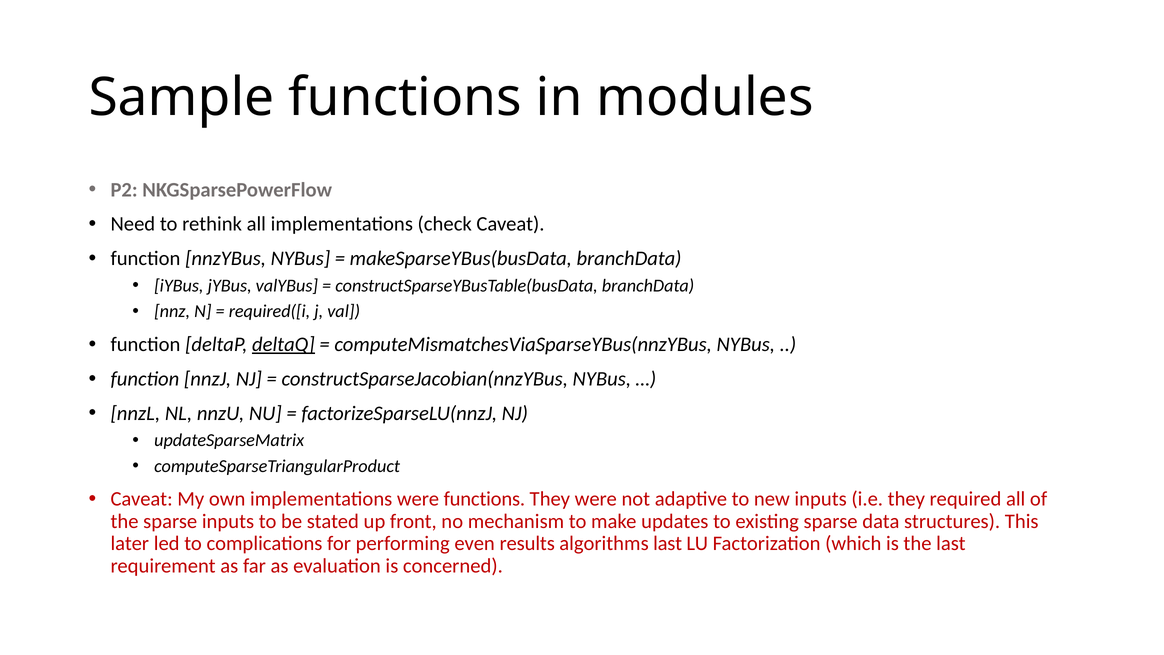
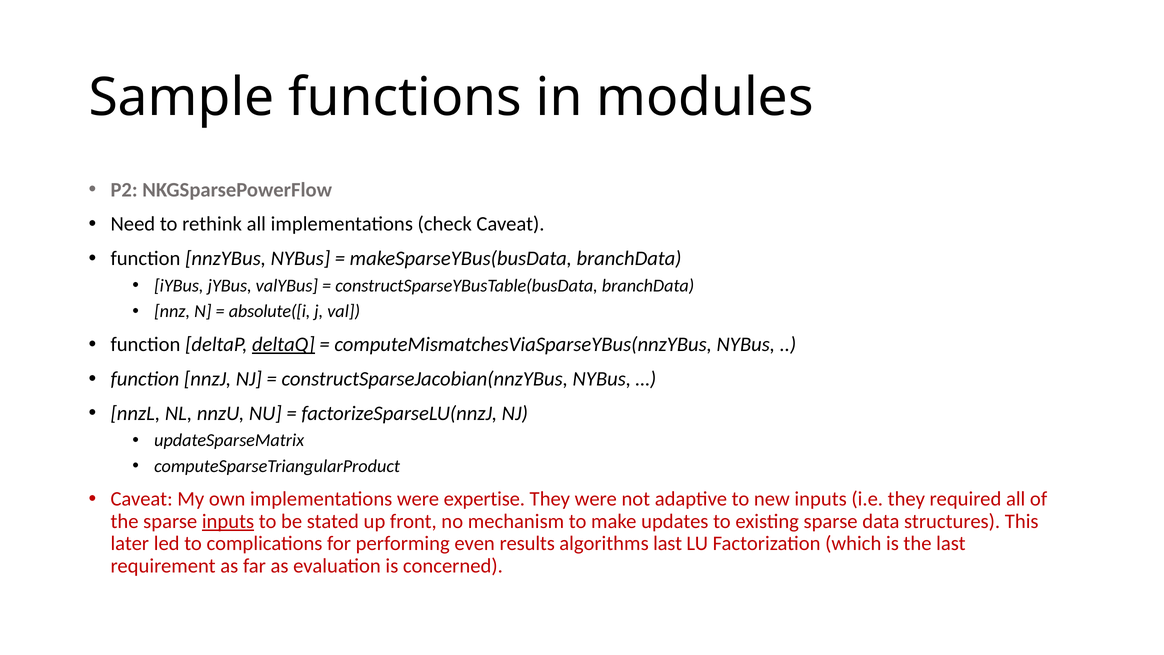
required([i: required([i -> absolute([i
were functions: functions -> expertise
inputs at (228, 521) underline: none -> present
